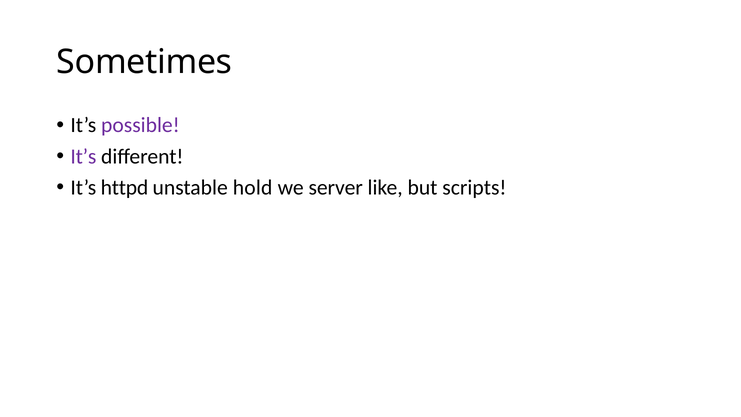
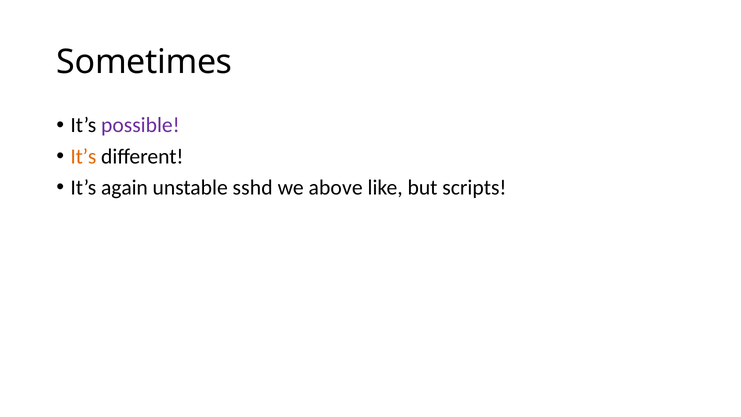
It’s at (83, 156) colour: purple -> orange
httpd: httpd -> again
hold: hold -> sshd
server: server -> above
